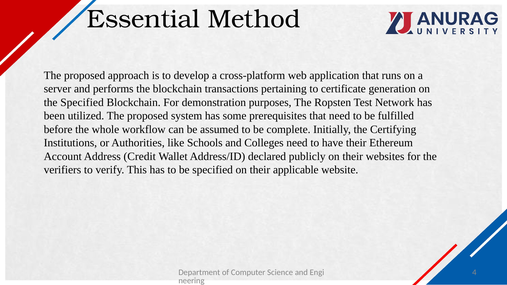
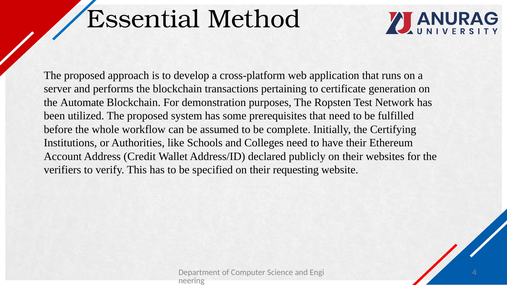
the Specified: Specified -> Automate
applicable: applicable -> requesting
